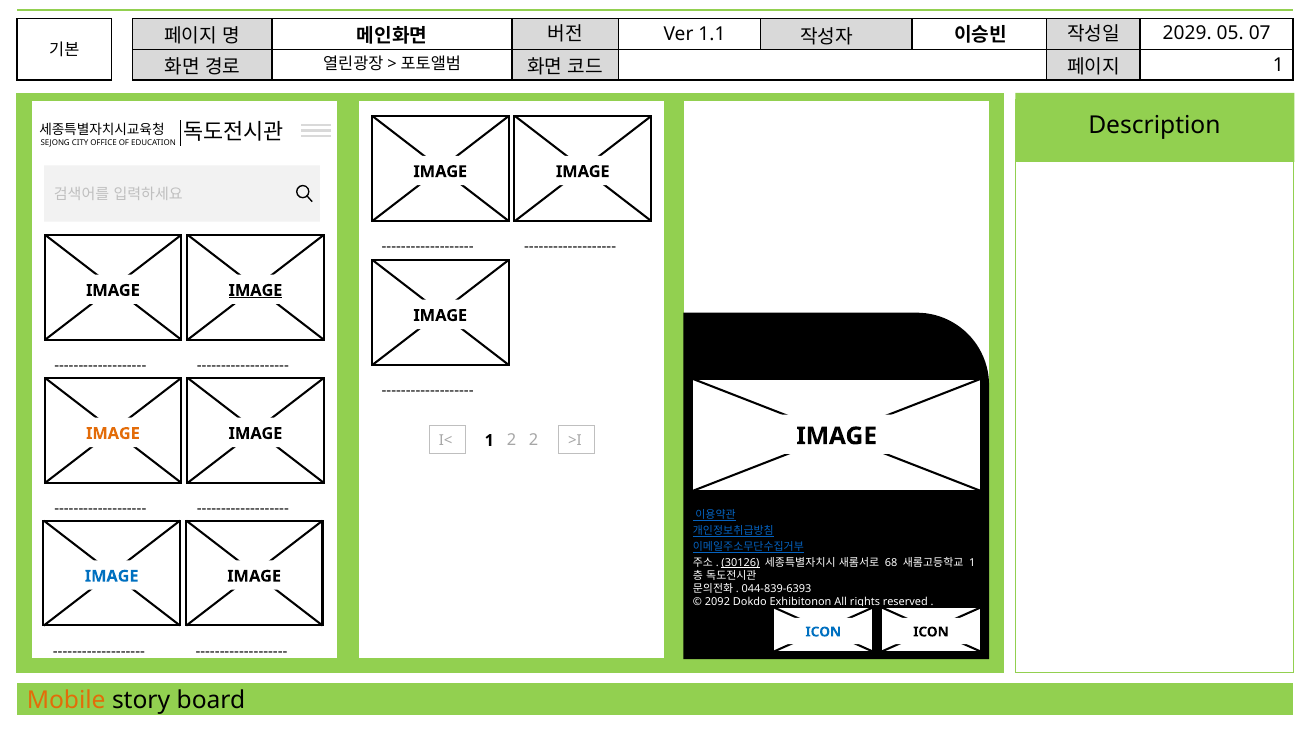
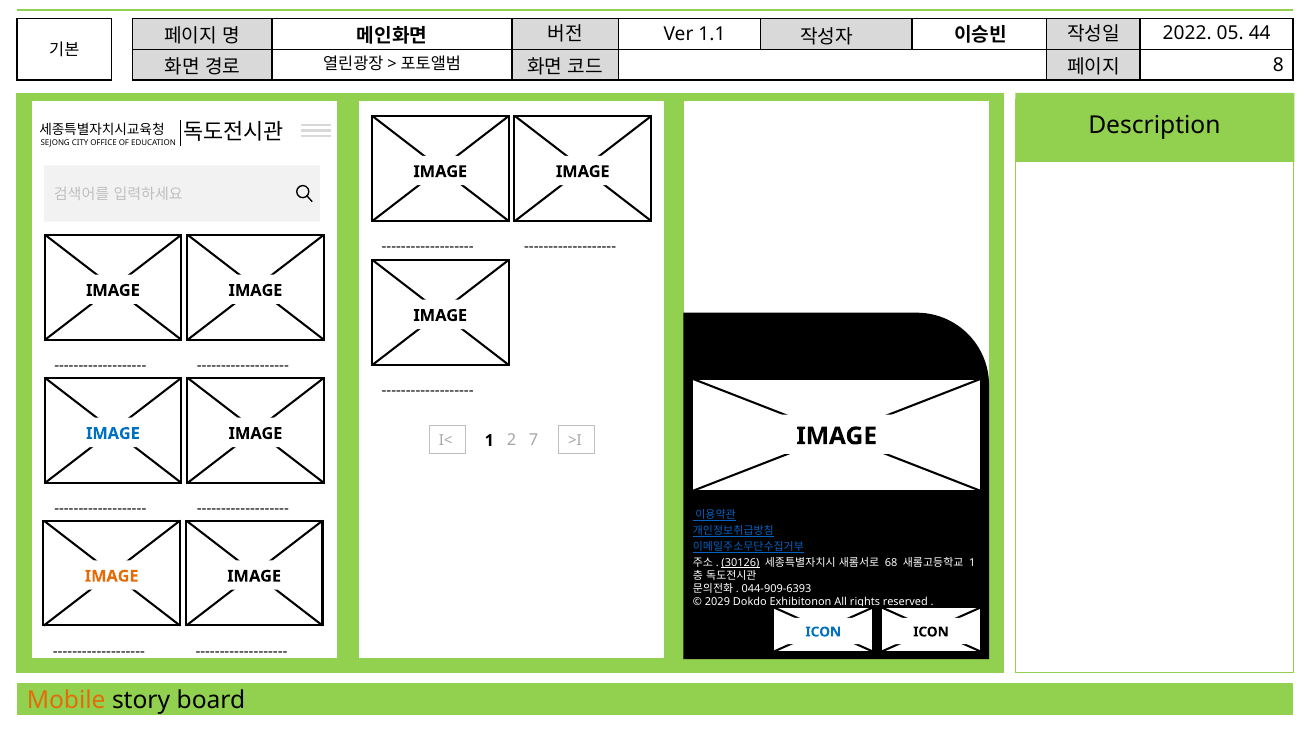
2029: 2029 -> 2022
07: 07 -> 44
1 at (1278, 65): 1 -> 8
IMAGE at (256, 290) underline: present -> none
IMAGE at (113, 433) colour: orange -> blue
2 2: 2 -> 7
IMAGE at (112, 576) colour: blue -> orange
044-839-6393: 044-839-6393 -> 044-909-6393
2092: 2092 -> 2029
